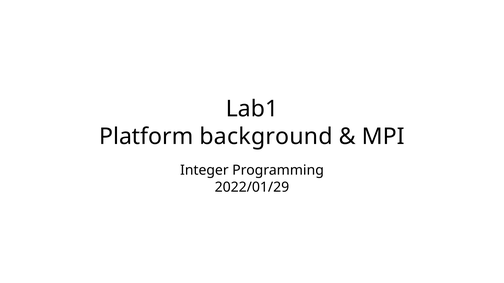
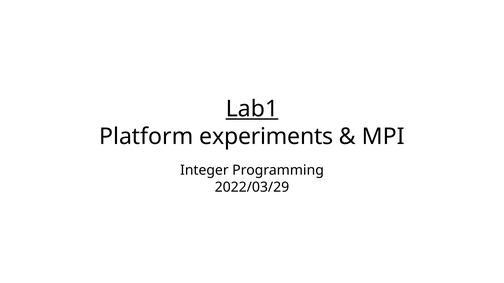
Lab1 underline: none -> present
background: background -> experiments
2022/01/29: 2022/01/29 -> 2022/03/29
